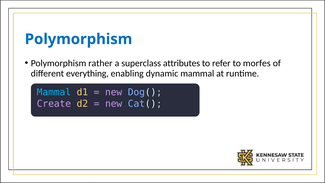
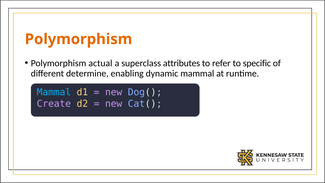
Polymorphism at (79, 39) colour: blue -> orange
rather: rather -> actual
morfes: morfes -> specific
everything: everything -> determine
